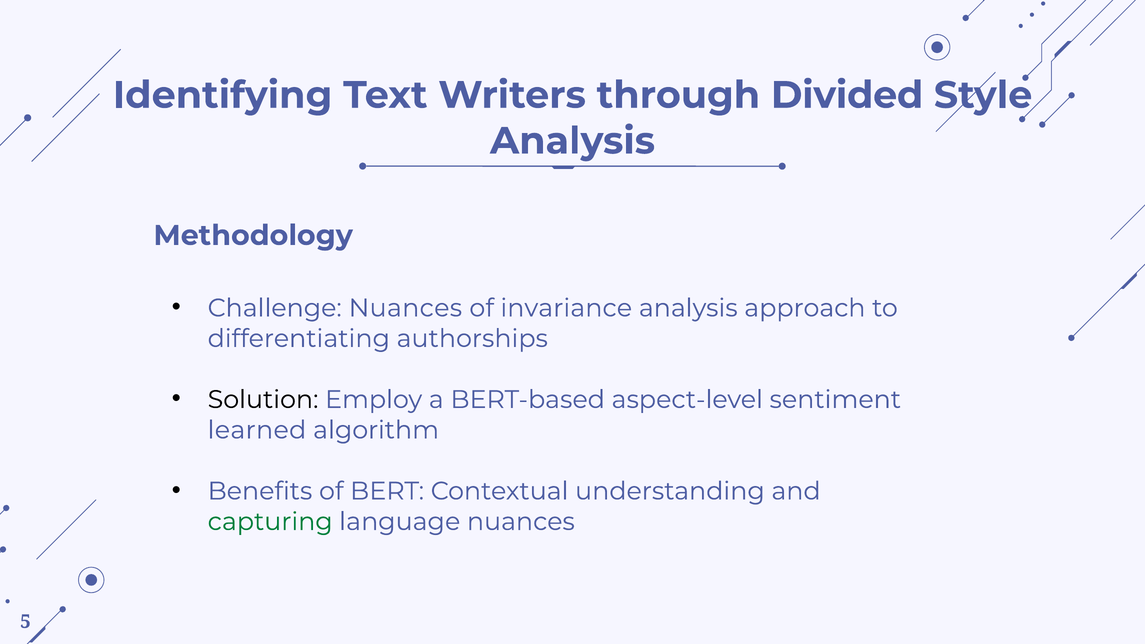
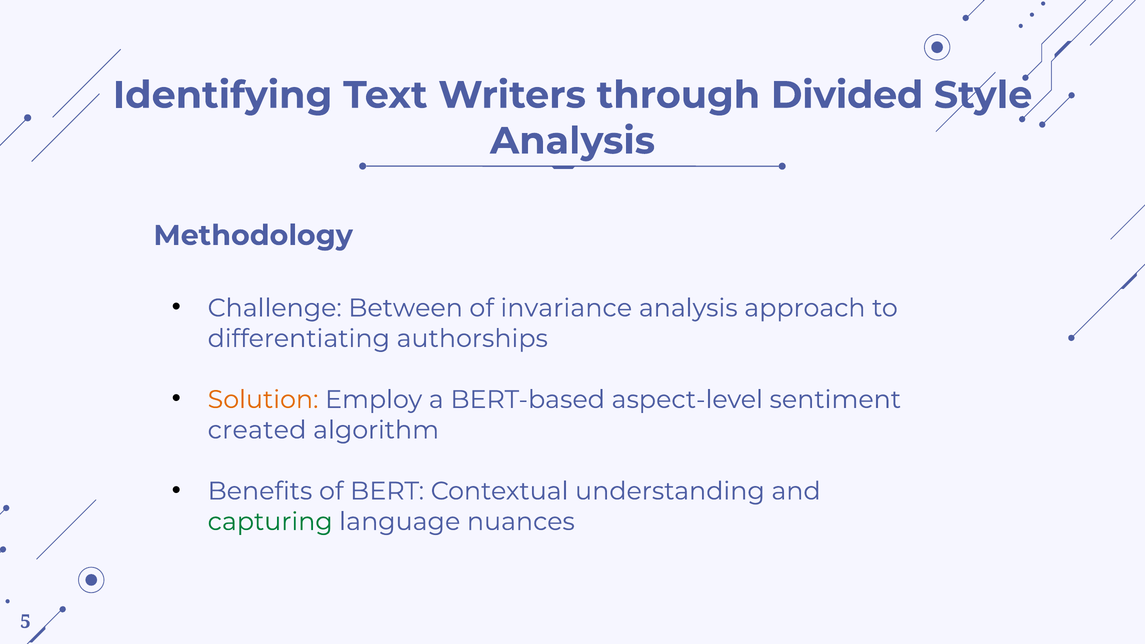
Challenge Nuances: Nuances -> Between
Solution colour: black -> orange
learned: learned -> created
